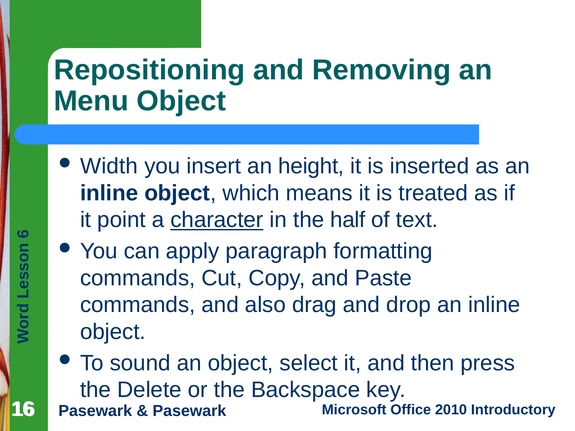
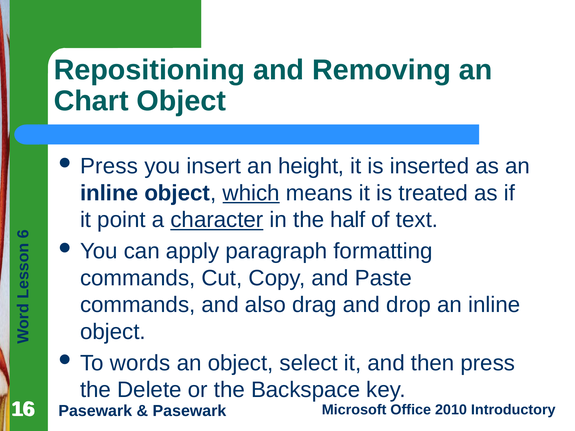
Menu: Menu -> Chart
Width at (109, 166): Width -> Press
which underline: none -> present
sound: sound -> words
